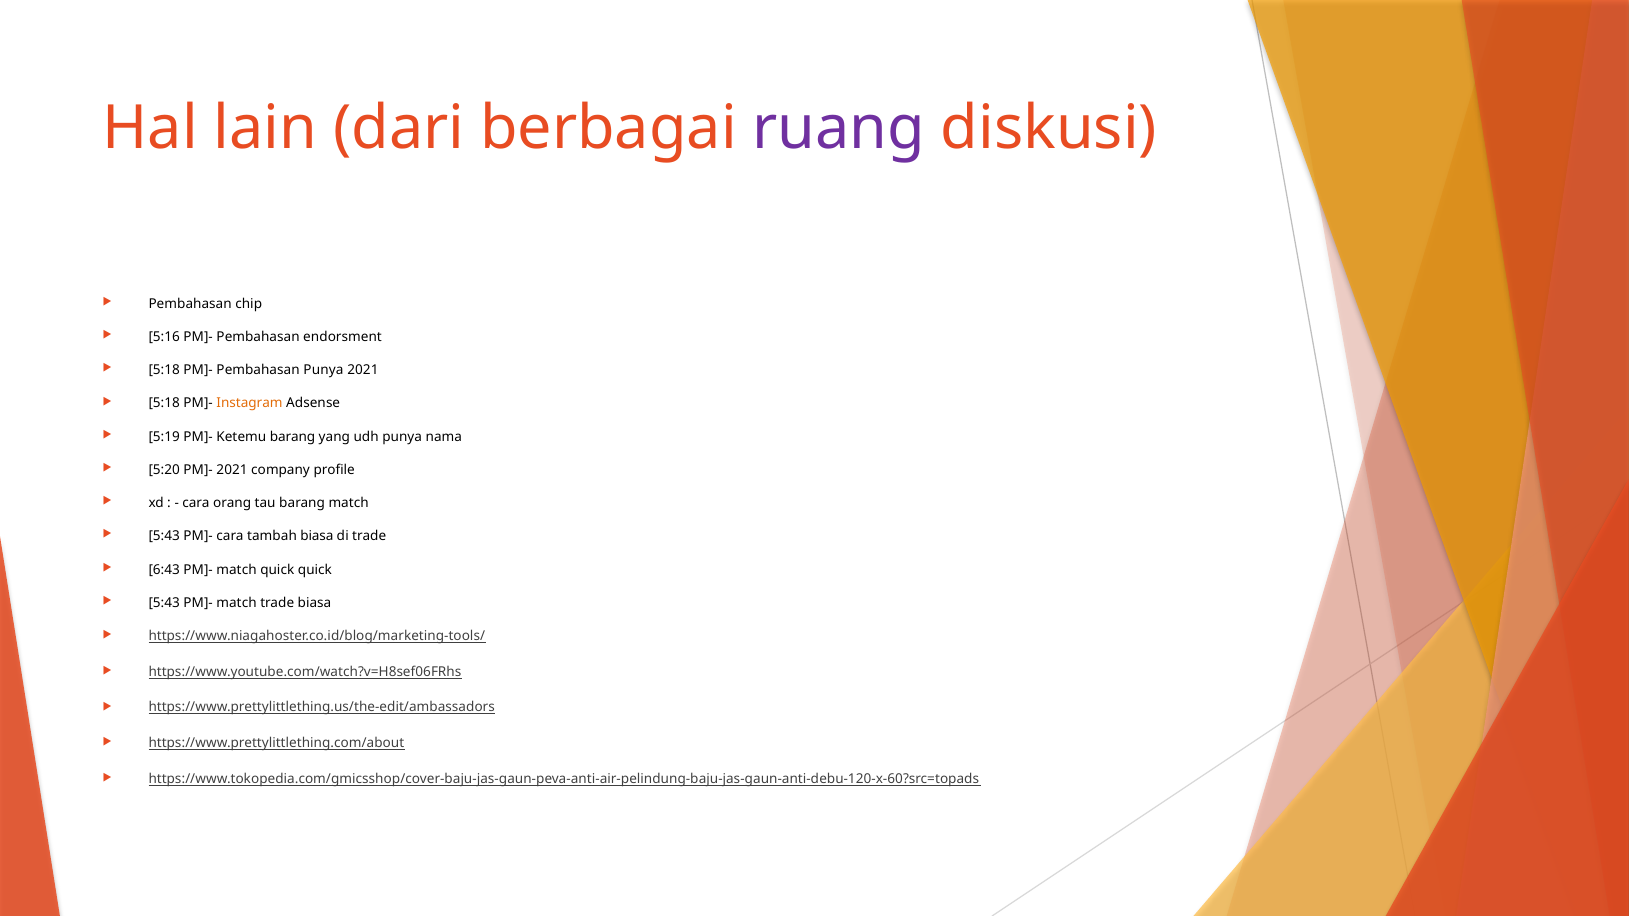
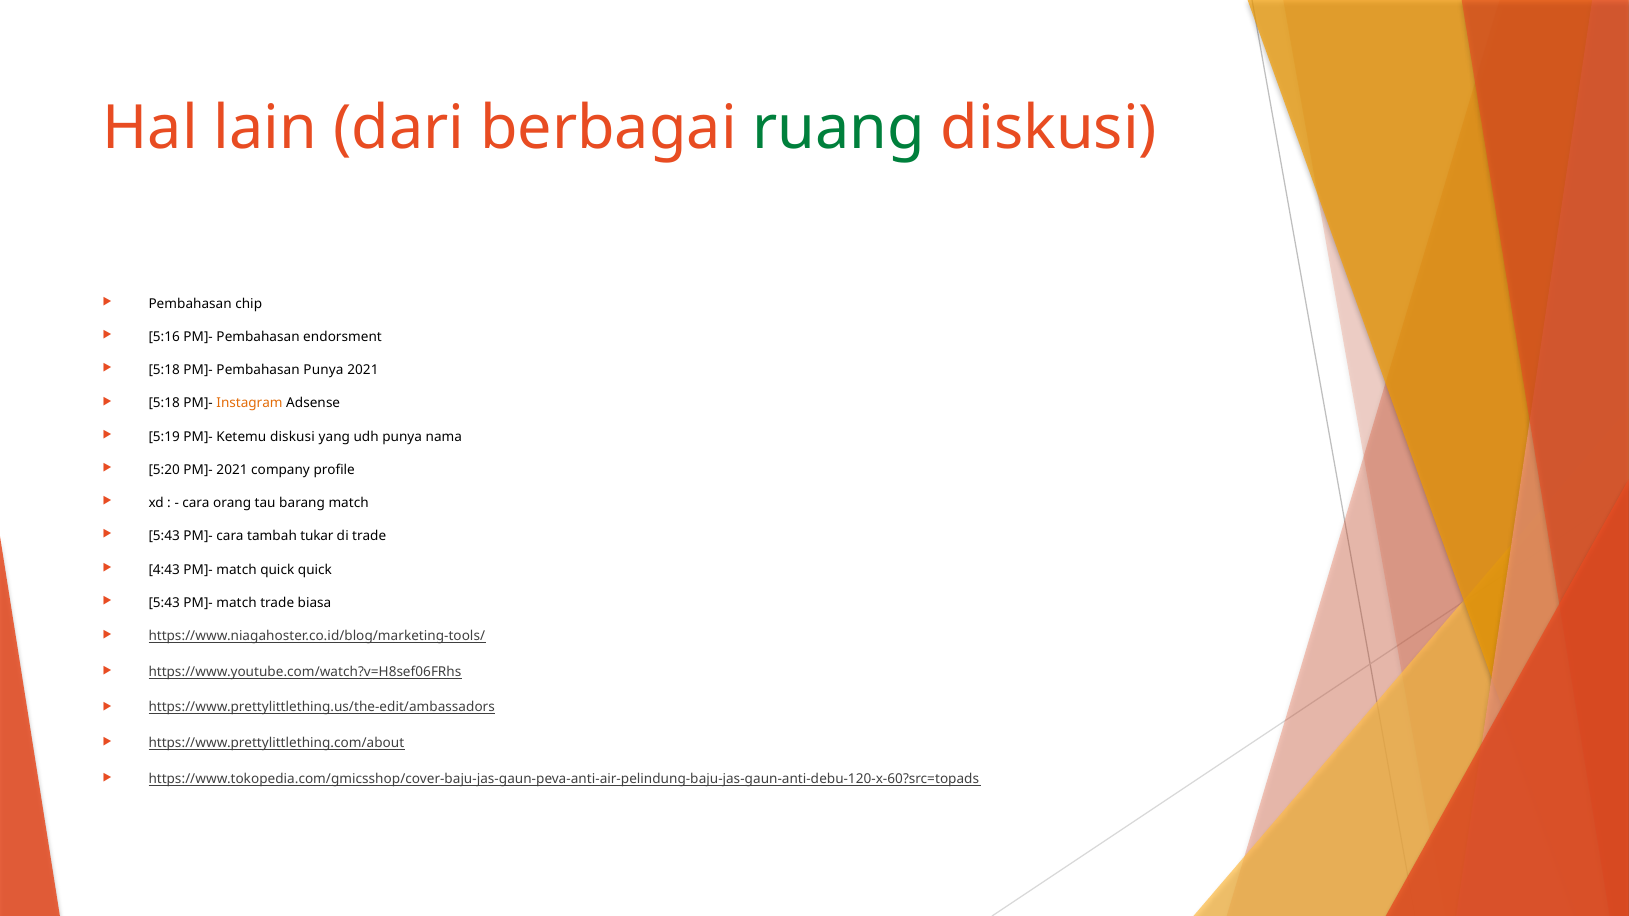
ruang colour: purple -> green
Ketemu barang: barang -> diskusi
tambah biasa: biasa -> tukar
6:43: 6:43 -> 4:43
